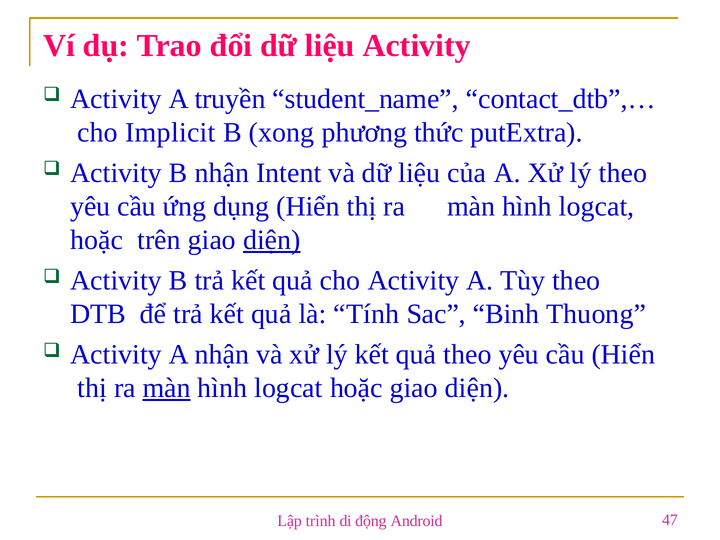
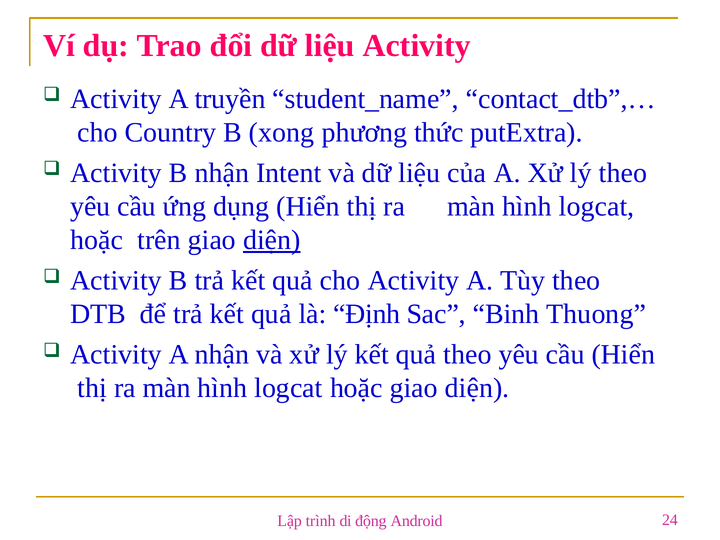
Implicit: Implicit -> Country
Tính: Tính -> Định
màn at (167, 388) underline: present -> none
47: 47 -> 24
